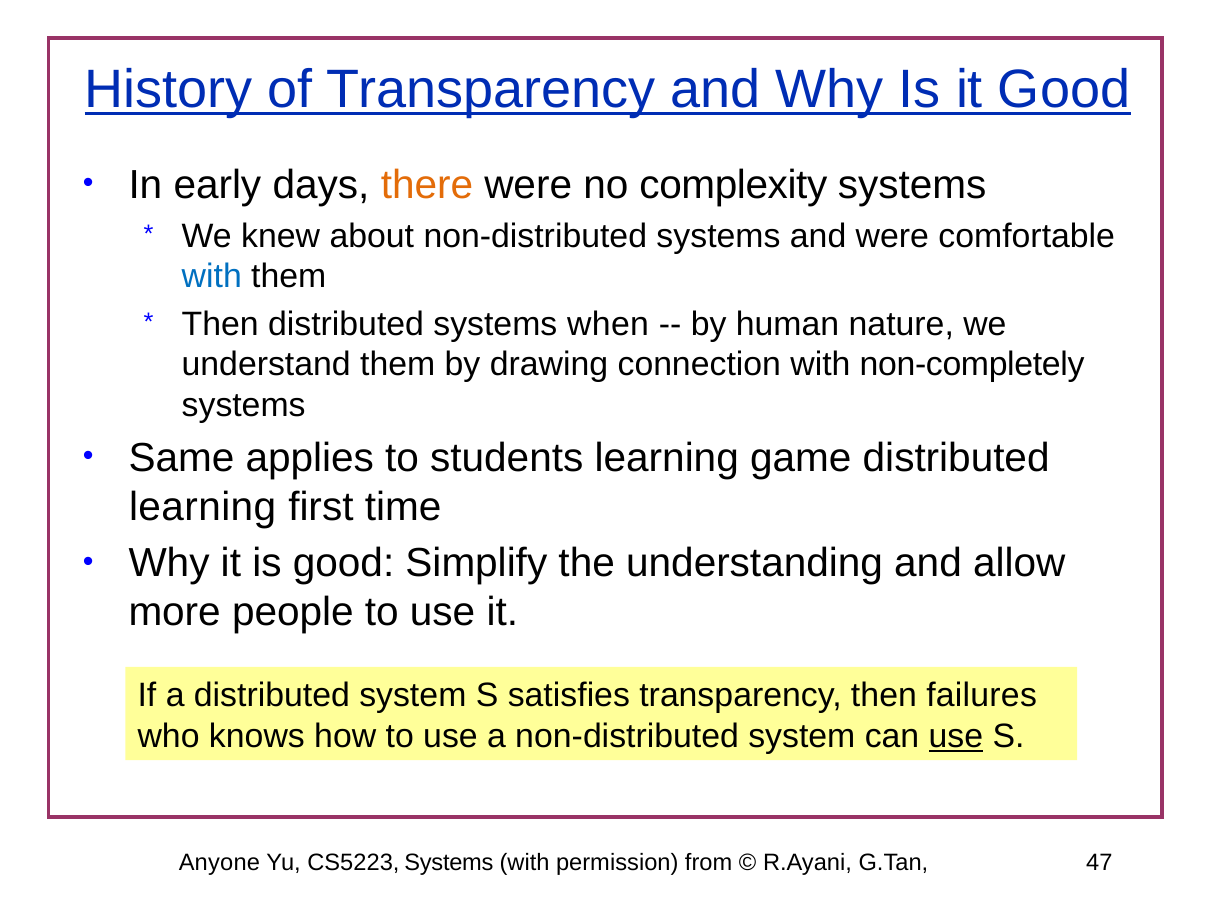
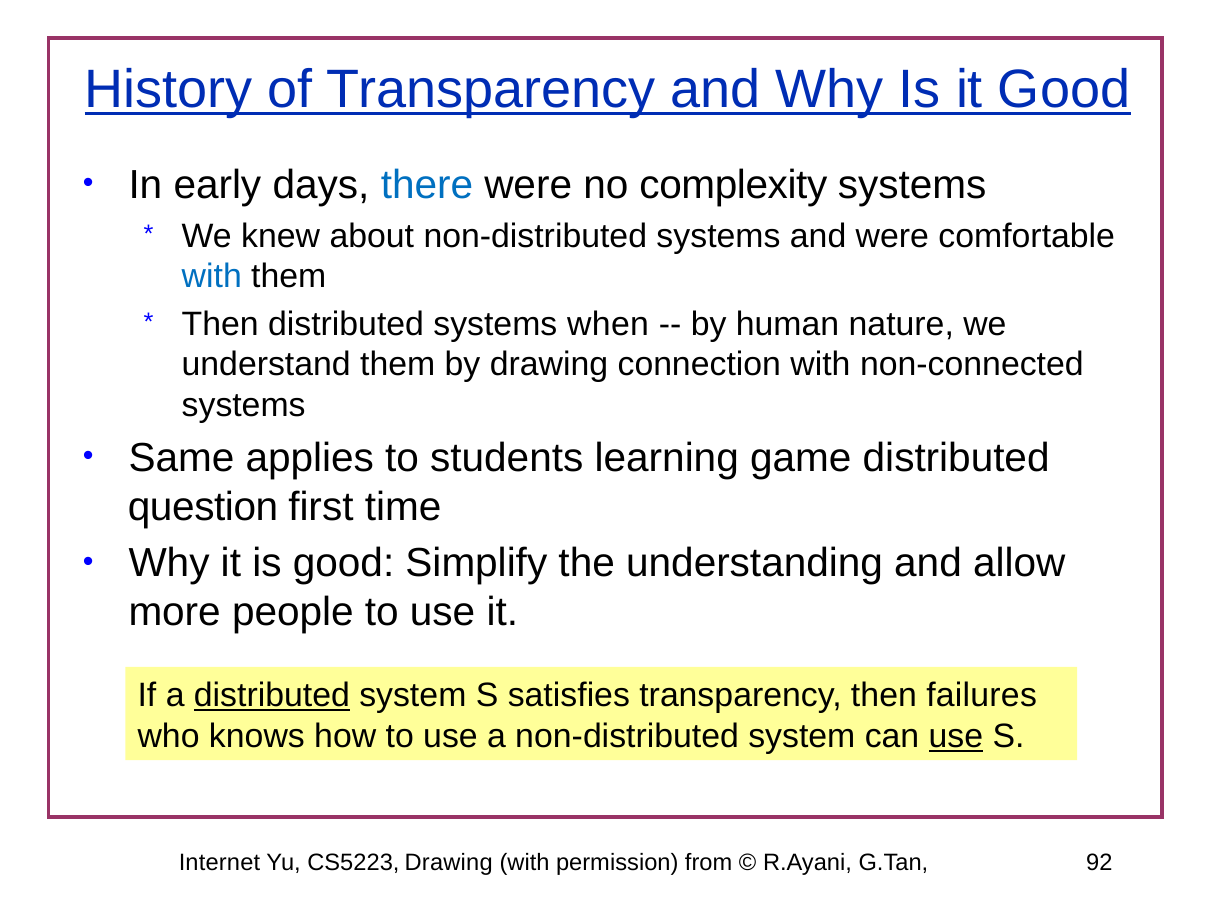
there colour: orange -> blue
non-completely: non-completely -> non-connected
learning at (203, 507): learning -> question
distributed at (272, 696) underline: none -> present
Anyone: Anyone -> Internet
CS5223 Systems: Systems -> Drawing
47: 47 -> 92
